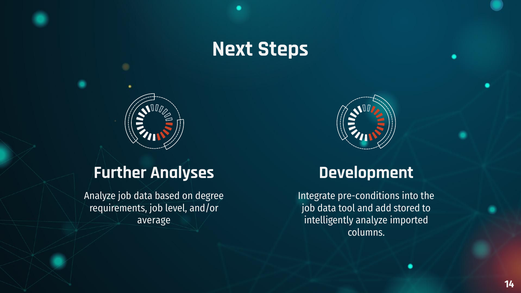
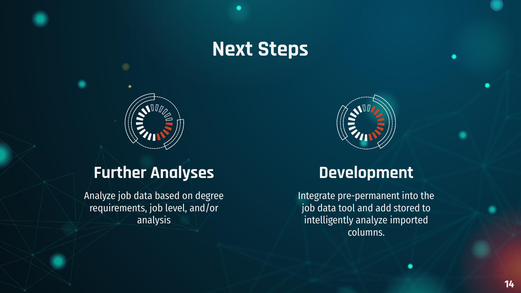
pre-conditions: pre-conditions -> pre-permanent
average: average -> analysis
